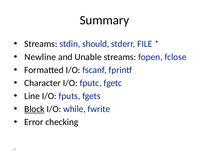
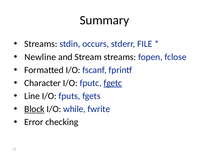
should: should -> occurs
Unable: Unable -> Stream
fgetc underline: none -> present
